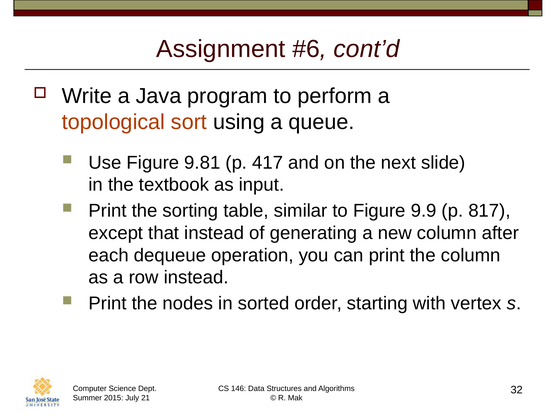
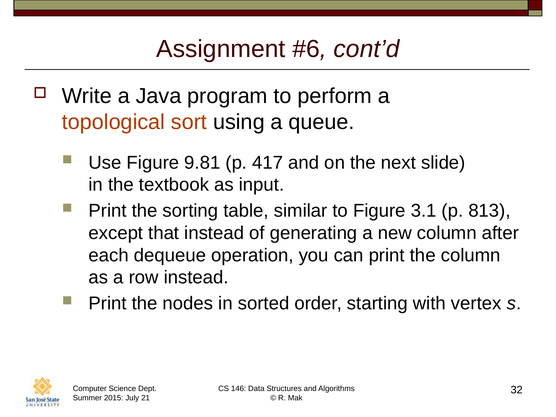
9.9: 9.9 -> 3.1
817: 817 -> 813
